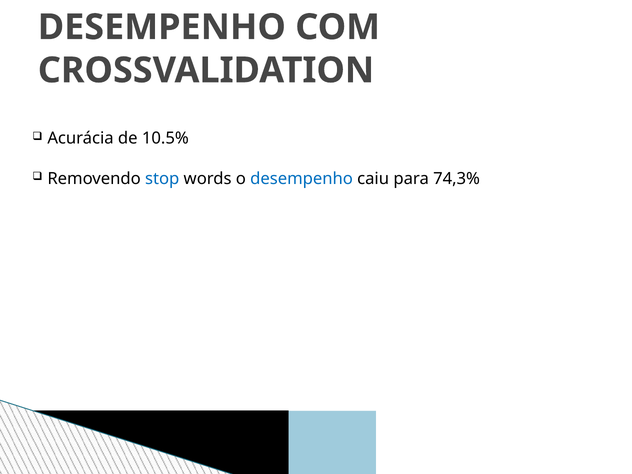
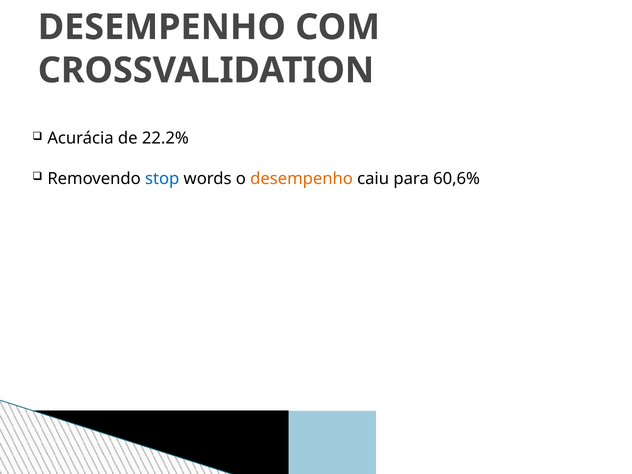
10.5%: 10.5% -> 22.2%
desempenho at (302, 179) colour: blue -> orange
74,3%: 74,3% -> 60,6%
